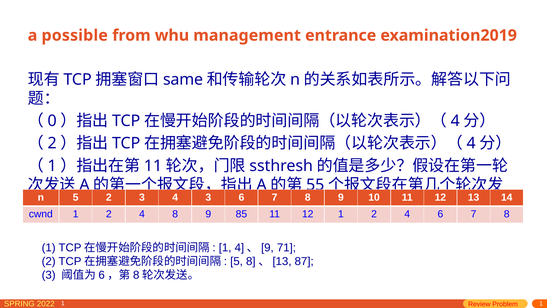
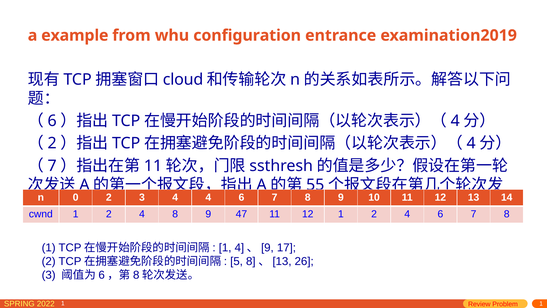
possible: possible -> example
management: management -> configuration
same: same -> cloud
0 at (52, 121): 0 -> 6
1 at (52, 166): 1 -> 7
5 at (76, 197): 5 -> 0
4 3: 3 -> 4
85: 85 -> 47
71: 71 -> 17
87: 87 -> 26
